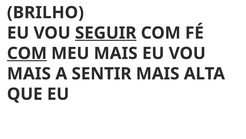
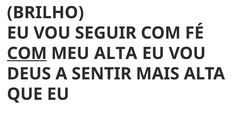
SEGUIR underline: present -> none
MEU MAIS: MAIS -> ALTA
MAIS at (29, 73): MAIS -> DEUS
